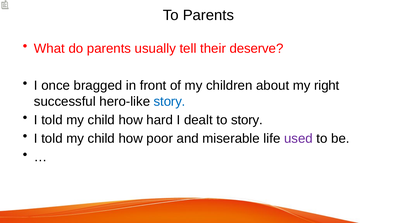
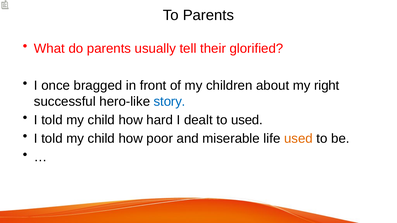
deserve: deserve -> glorified
to story: story -> used
used at (298, 139) colour: purple -> orange
